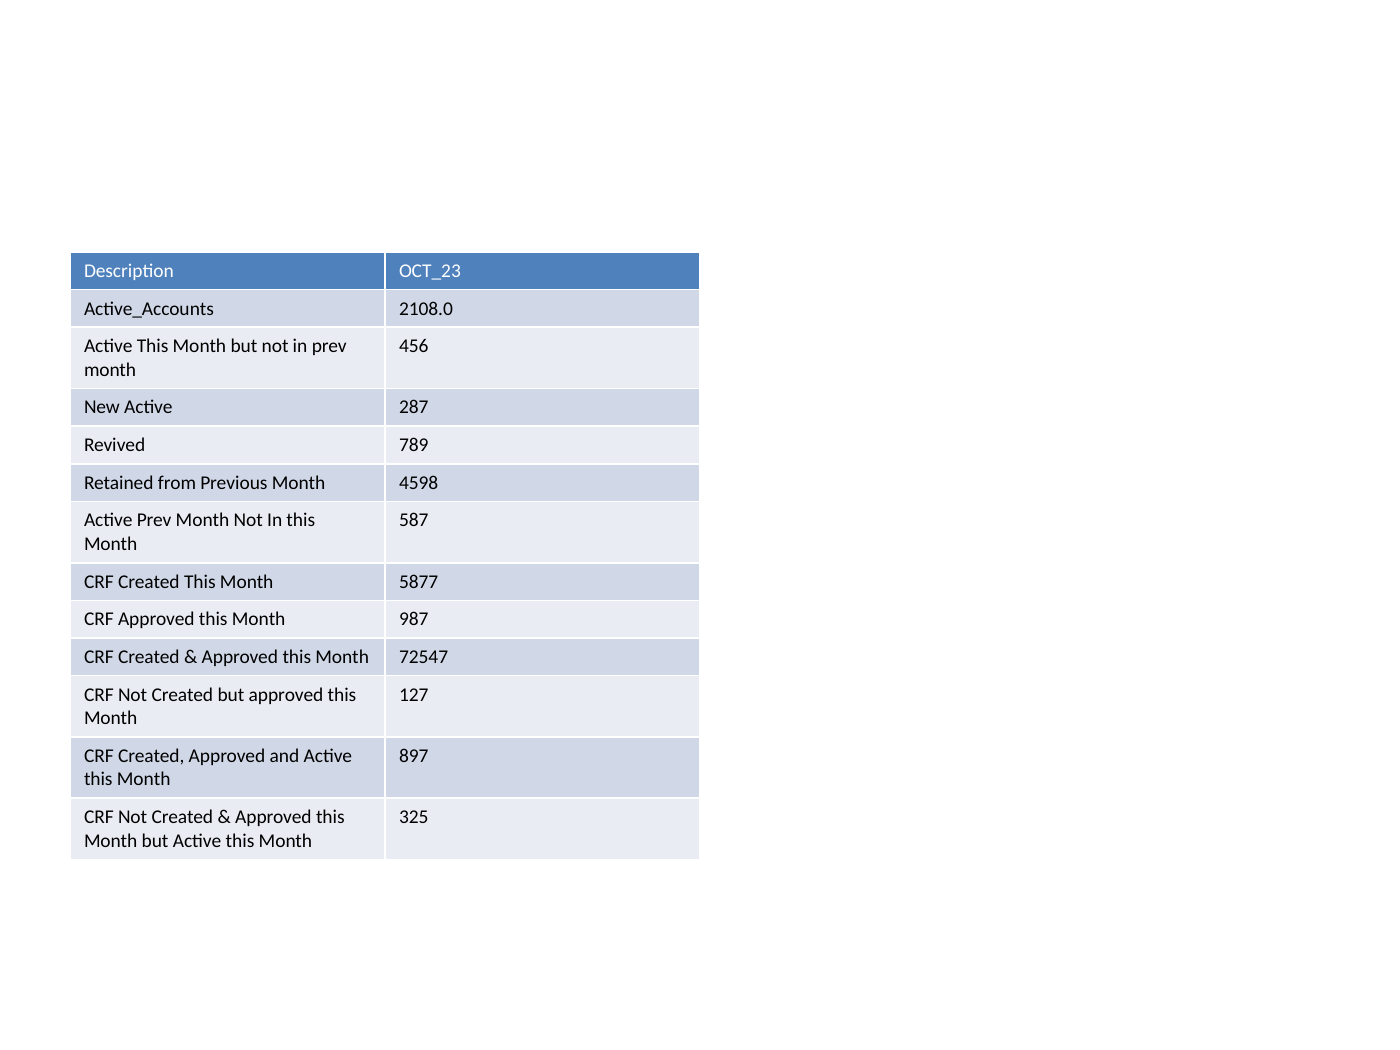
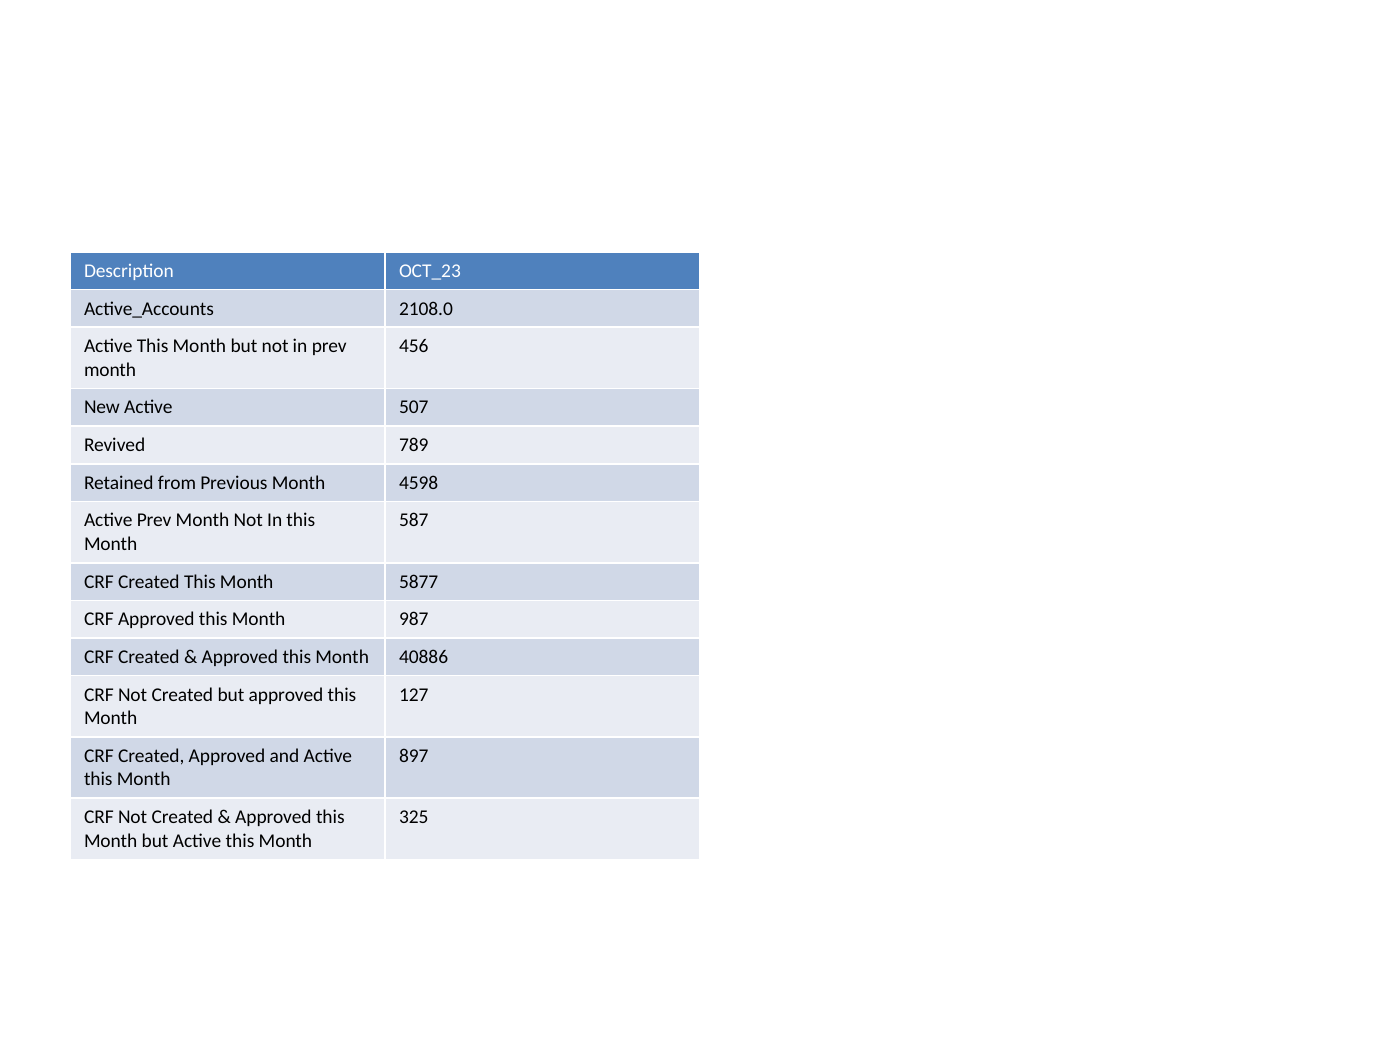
287: 287 -> 507
72547: 72547 -> 40886
